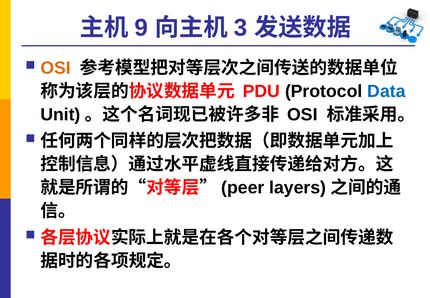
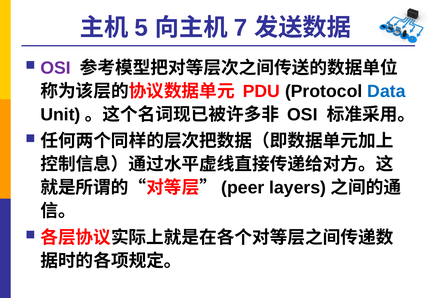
9: 9 -> 5
3: 3 -> 7
OSI at (56, 68) colour: orange -> purple
